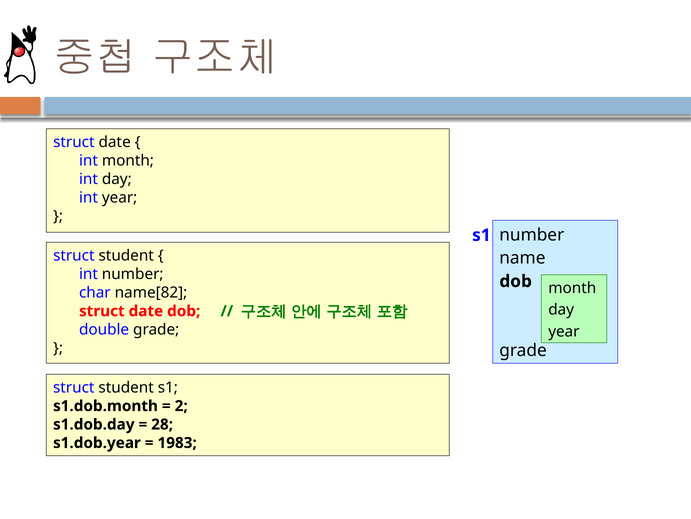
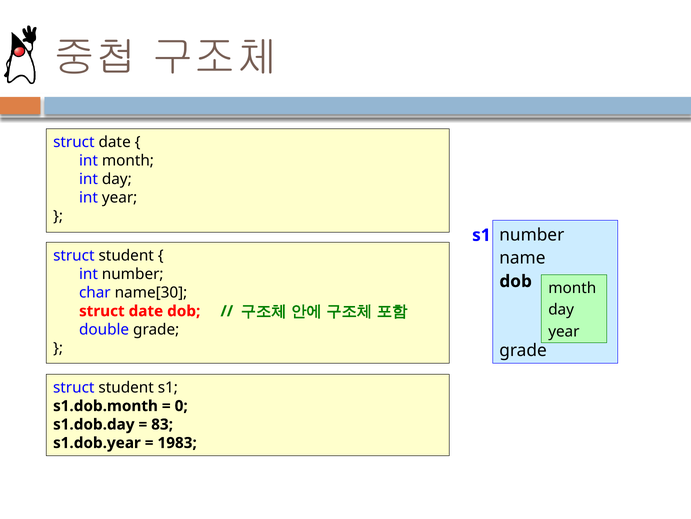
name[82: name[82 -> name[30
2: 2 -> 0
28: 28 -> 83
